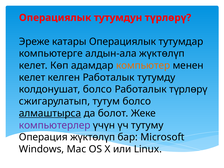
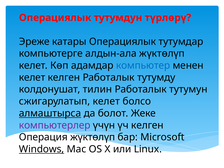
компьютер colour: orange -> blue
колдонушат болсо: болсо -> тилин
Работалык түрлөрү: түрлөрү -> тутумун
сжигарулатып тутум: тутум -> келет
үч тутуму: тутуму -> келген
Windows underline: none -> present
